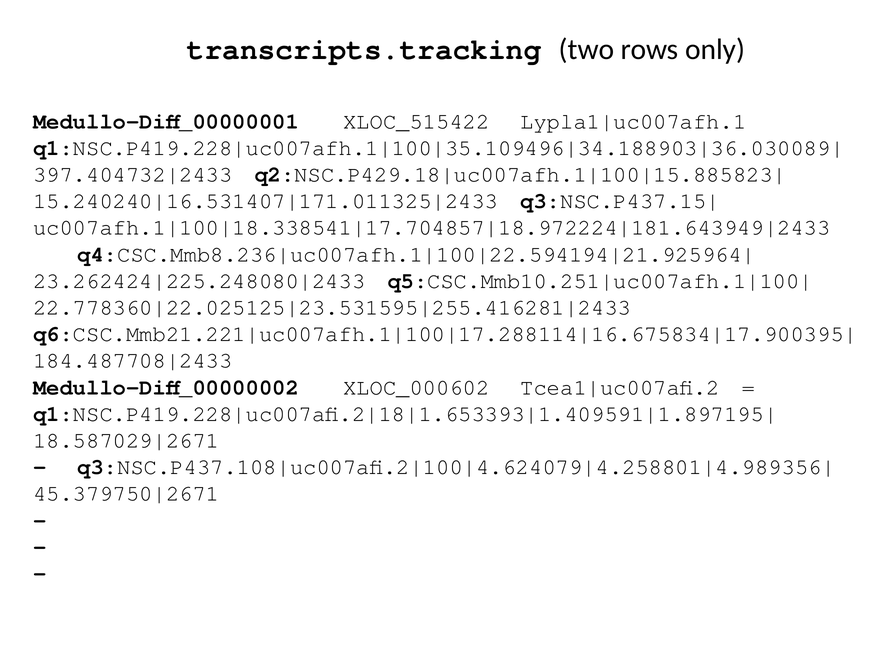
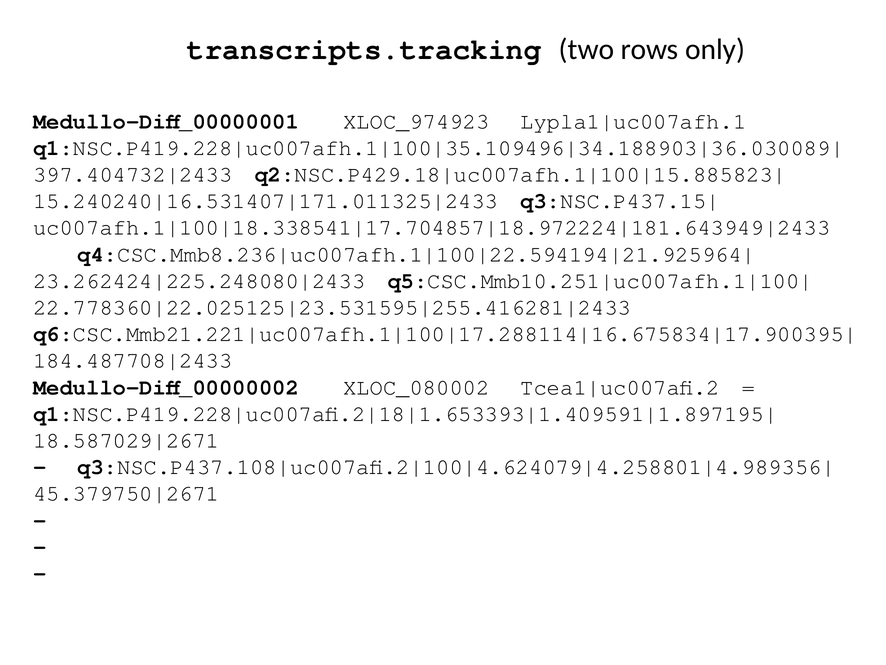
XLOC_515422: XLOC_515422 -> XLOC_974923
XLOC_000602: XLOC_000602 -> XLOC_080002
